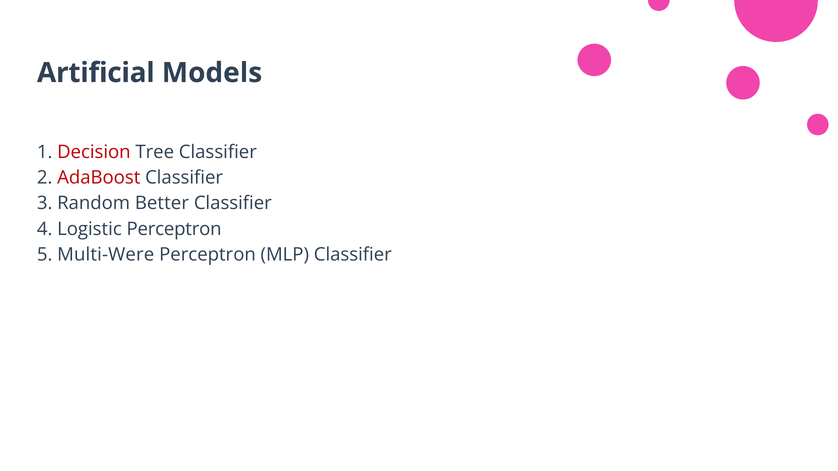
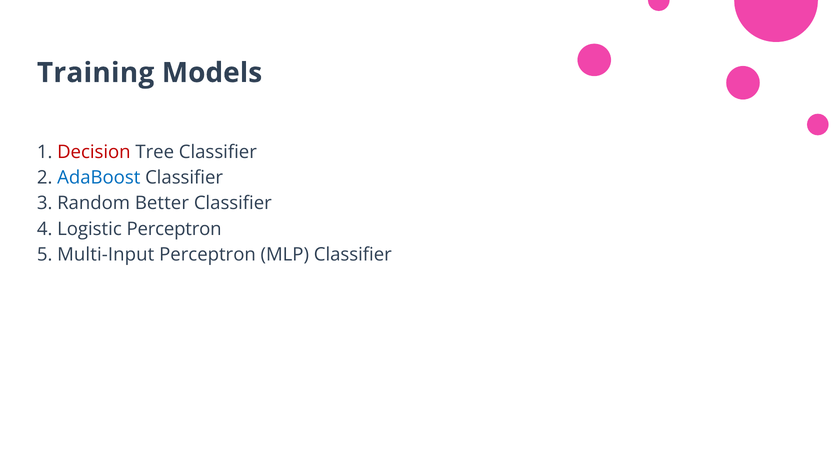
Artificial: Artificial -> Training
AdaBoost colour: red -> blue
Multi-Were: Multi-Were -> Multi-Input
